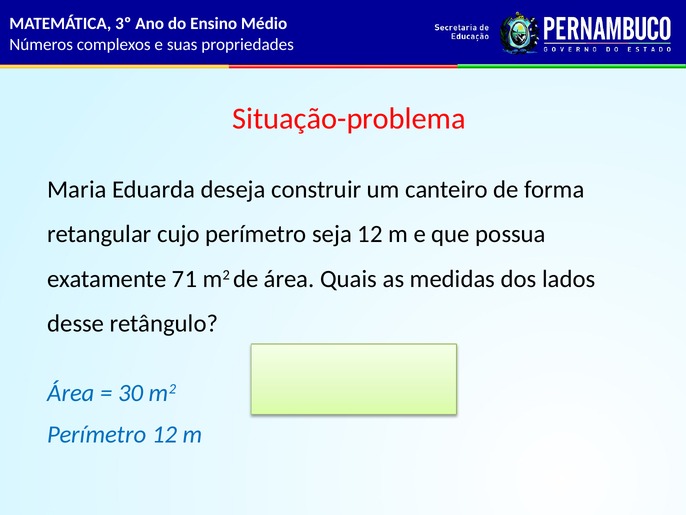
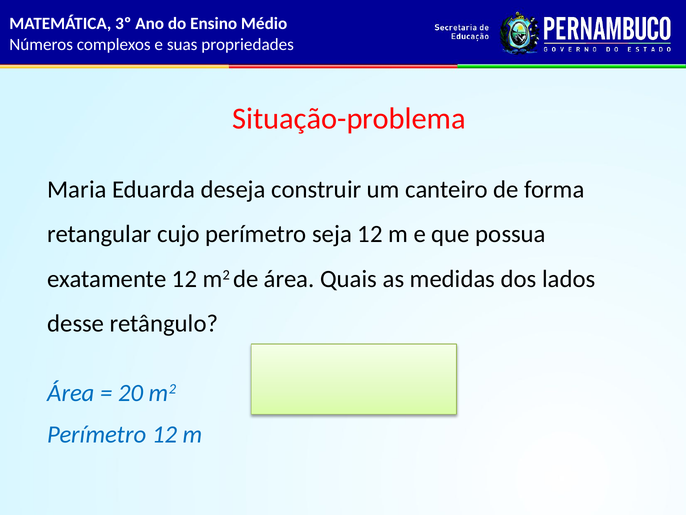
exatamente 71: 71 -> 12
30: 30 -> 20
